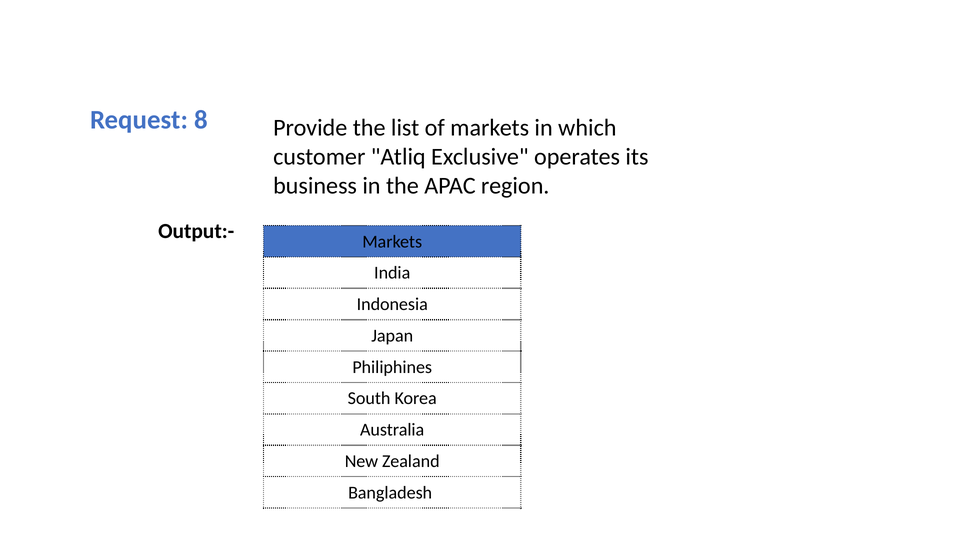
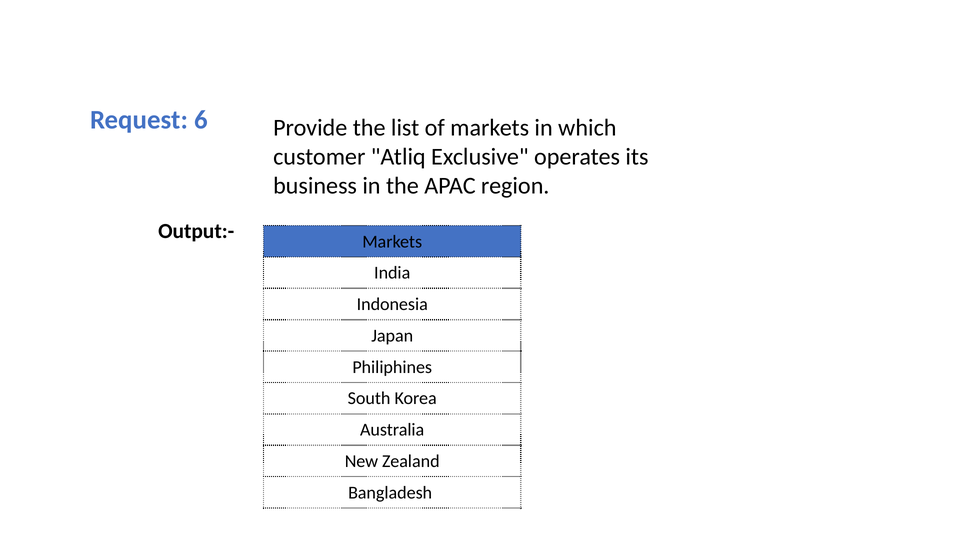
8: 8 -> 6
